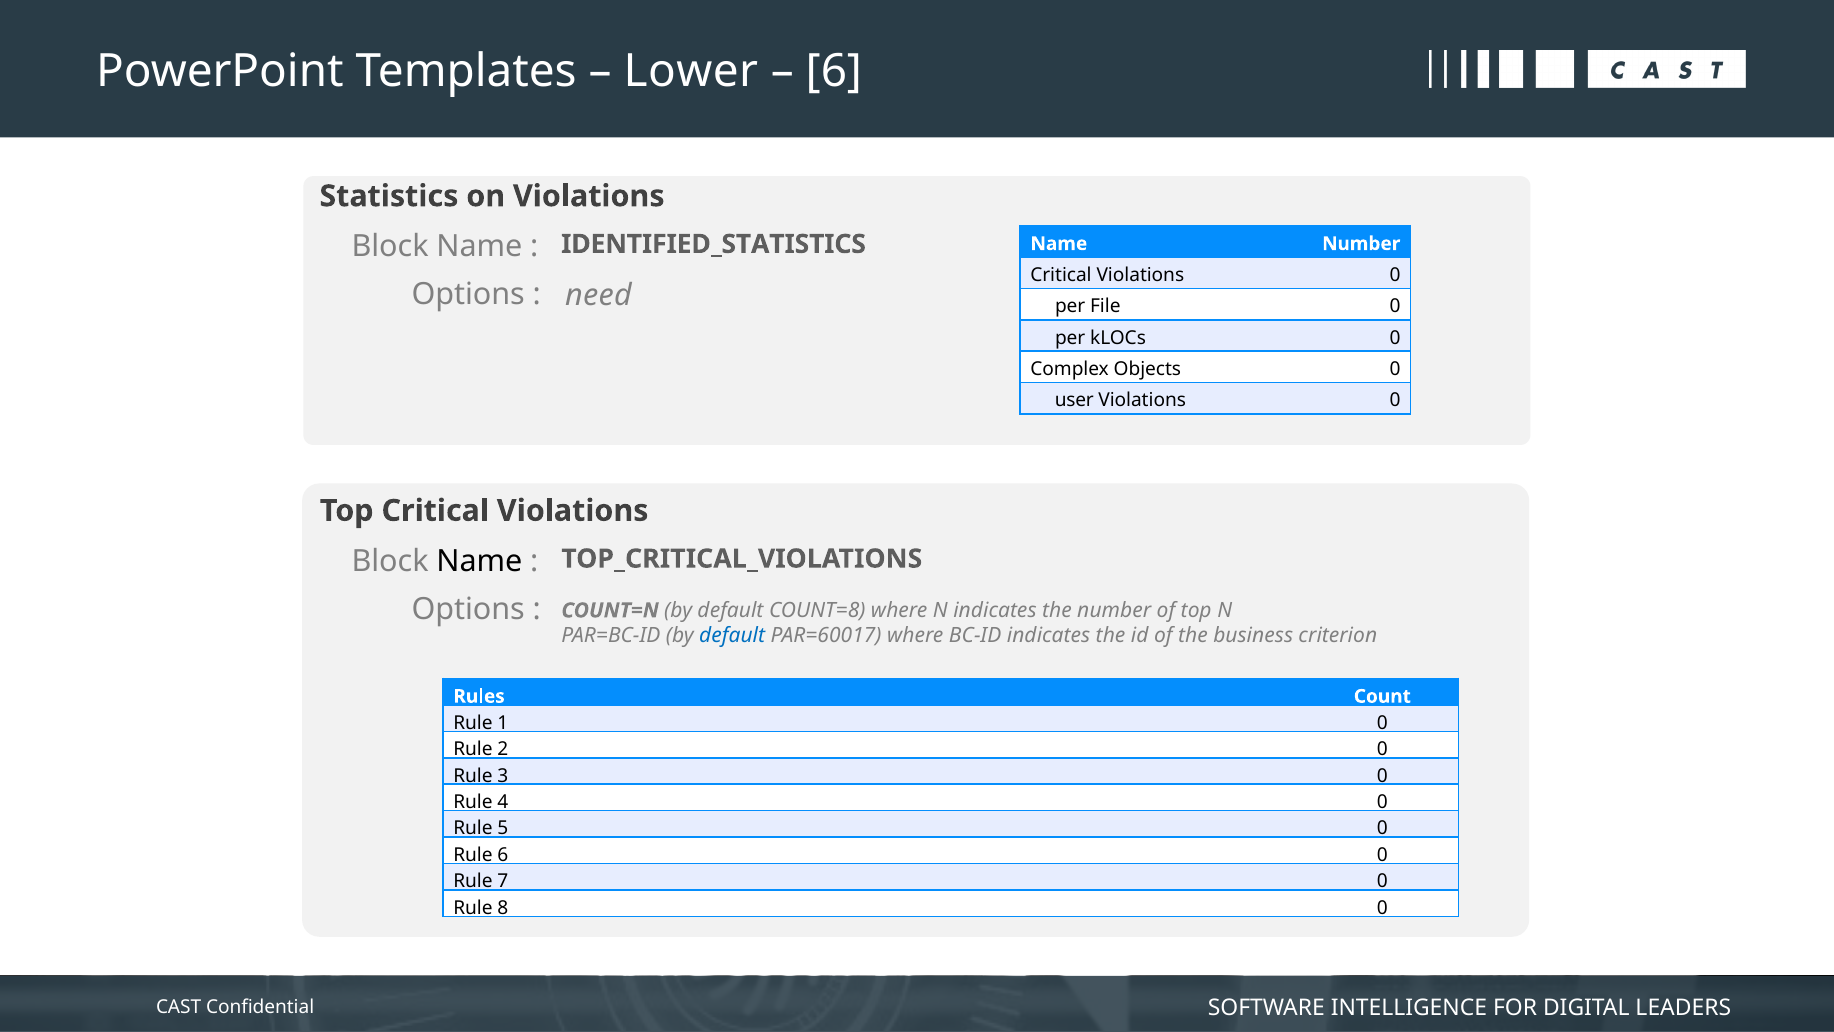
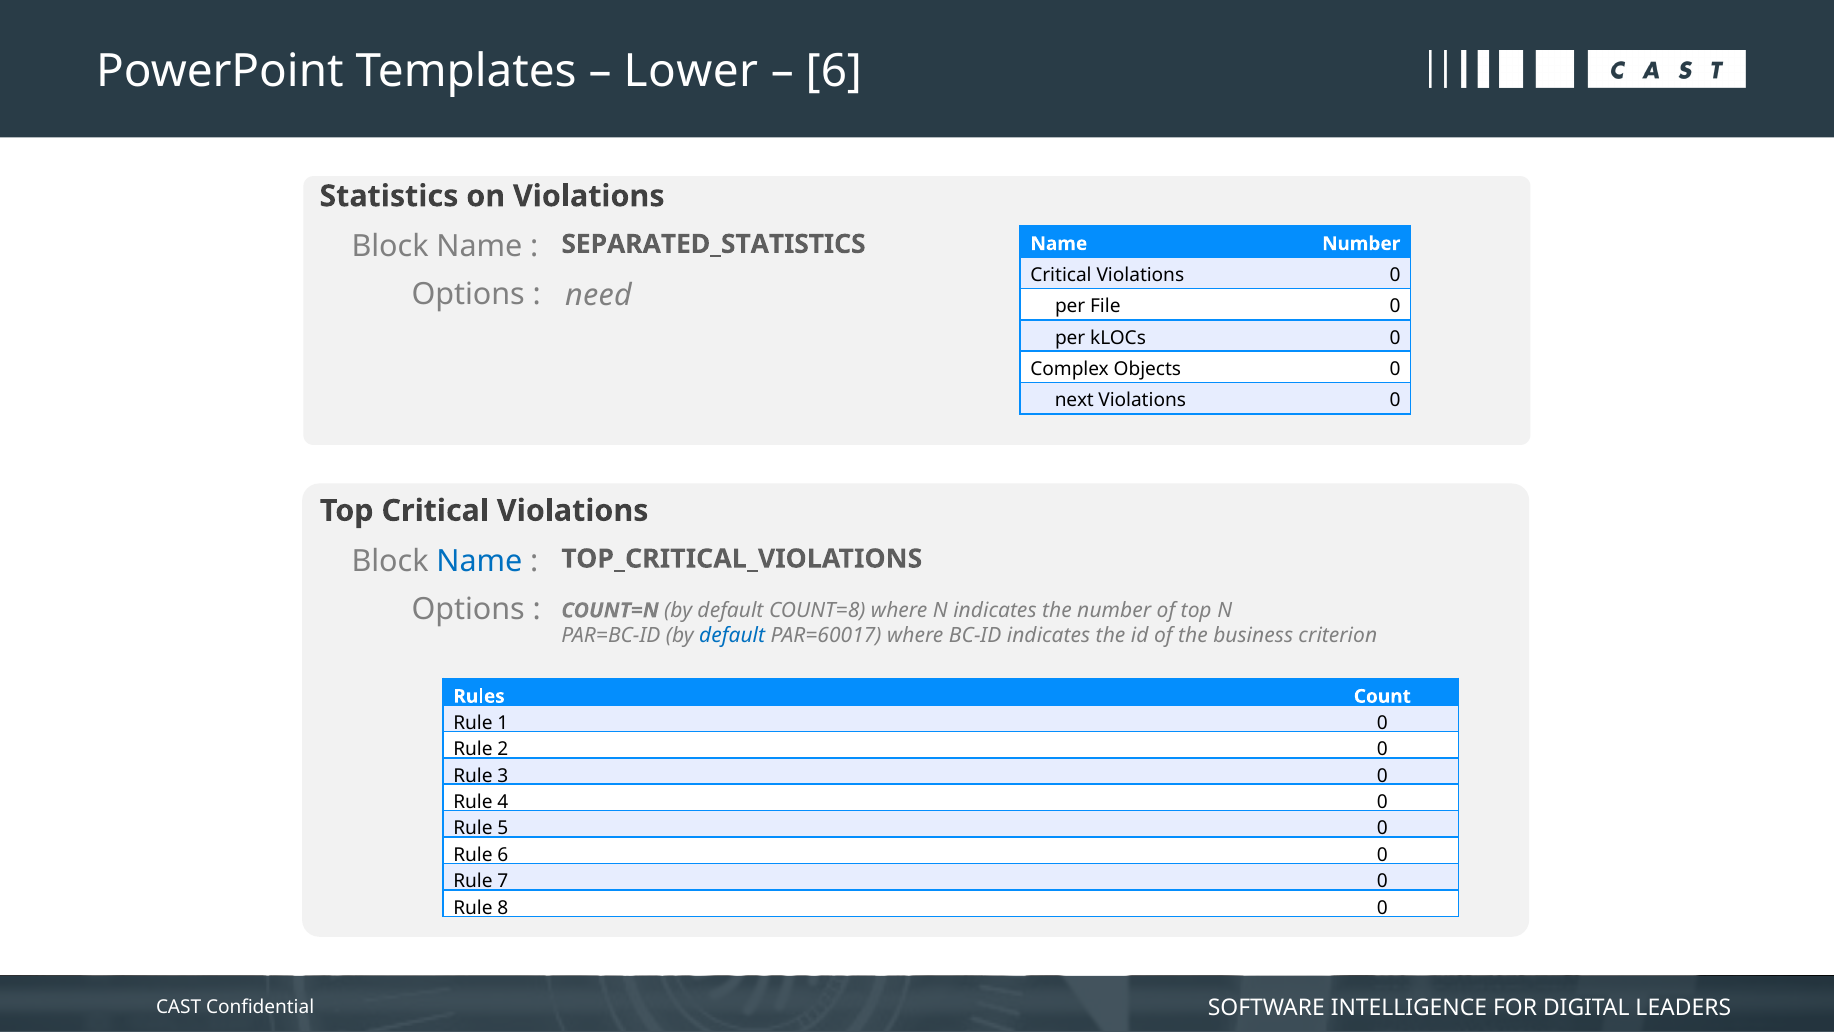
IDENTIFIED_STATISTICS: IDENTIFIED_STATISTICS -> SEPARATED_STATISTICS
user: user -> next
Name at (479, 561) colour: black -> blue
